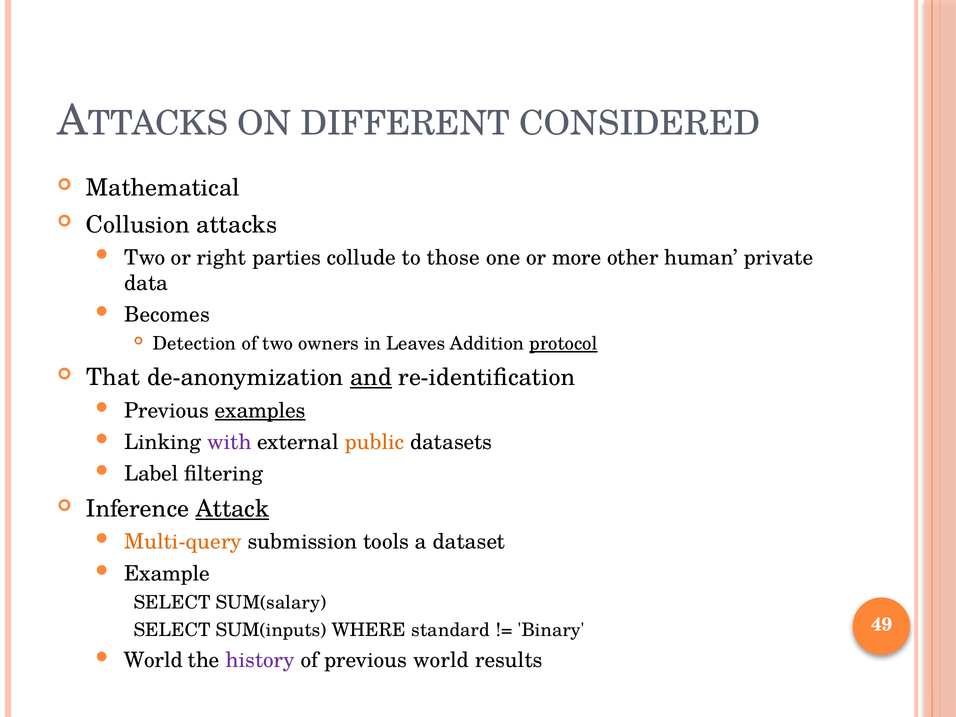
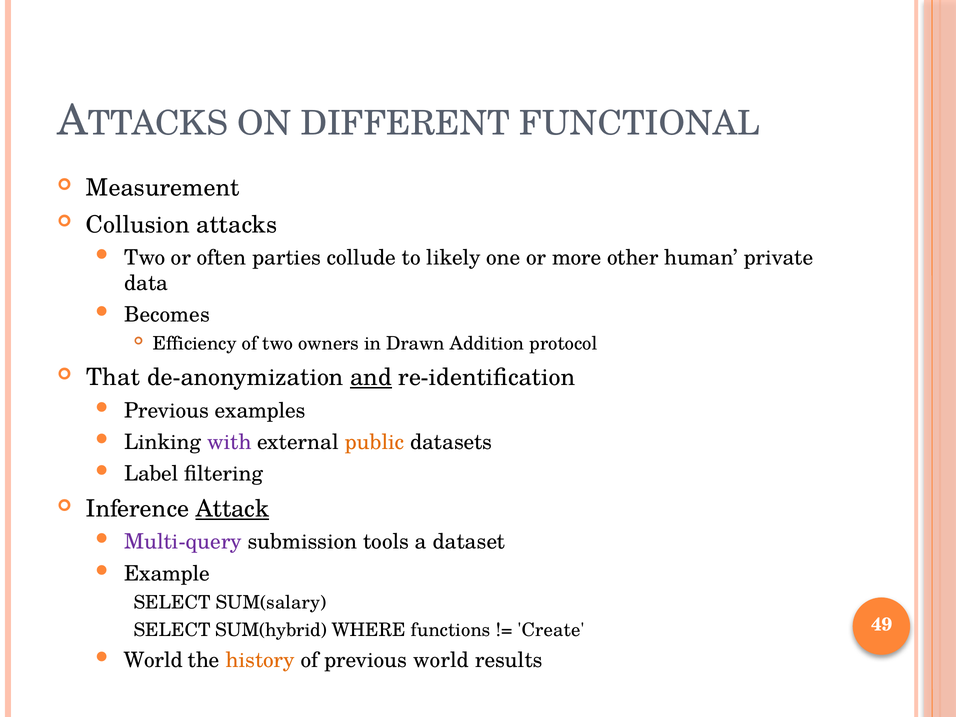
CONSIDERED: CONSIDERED -> FUNCTIONAL
Mathematical: Mathematical -> Measurement
right: right -> often
those: those -> likely
Detection: Detection -> Efficiency
Leaves: Leaves -> Drawn
protocol underline: present -> none
examples underline: present -> none
Multi-query colour: orange -> purple
SUM(inputs: SUM(inputs -> SUM(hybrid
standard: standard -> functions
Binary: Binary -> Create
history colour: purple -> orange
